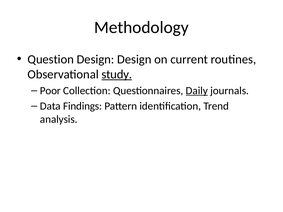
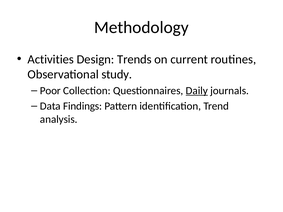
Question: Question -> Activities
Design Design: Design -> Trends
study underline: present -> none
